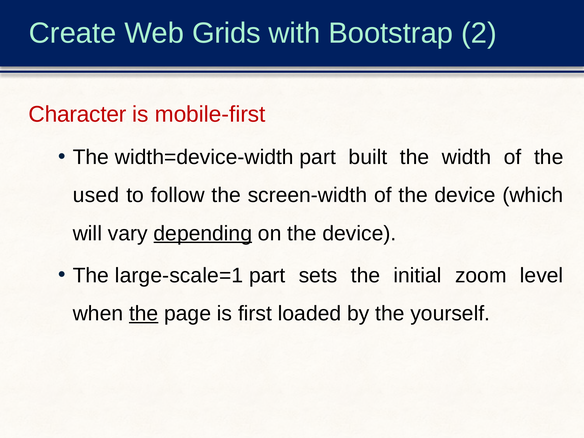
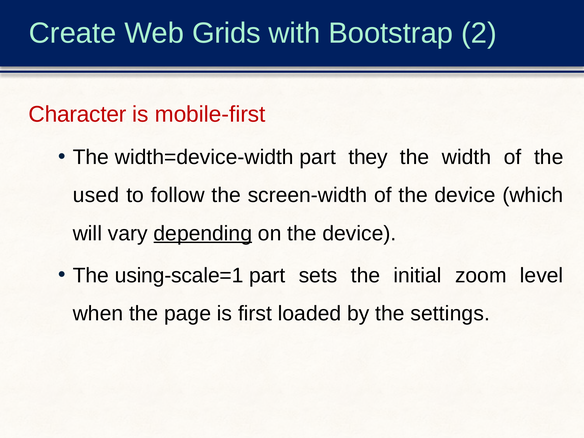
built: built -> they
large-scale=1: large-scale=1 -> using-scale=1
the at (144, 313) underline: present -> none
yourself: yourself -> settings
